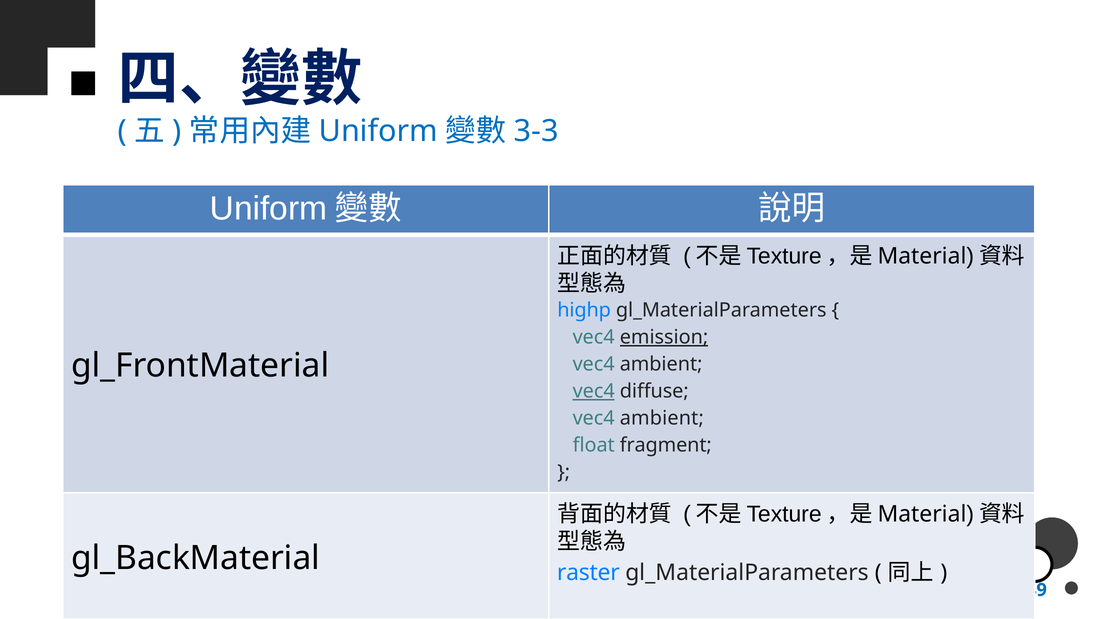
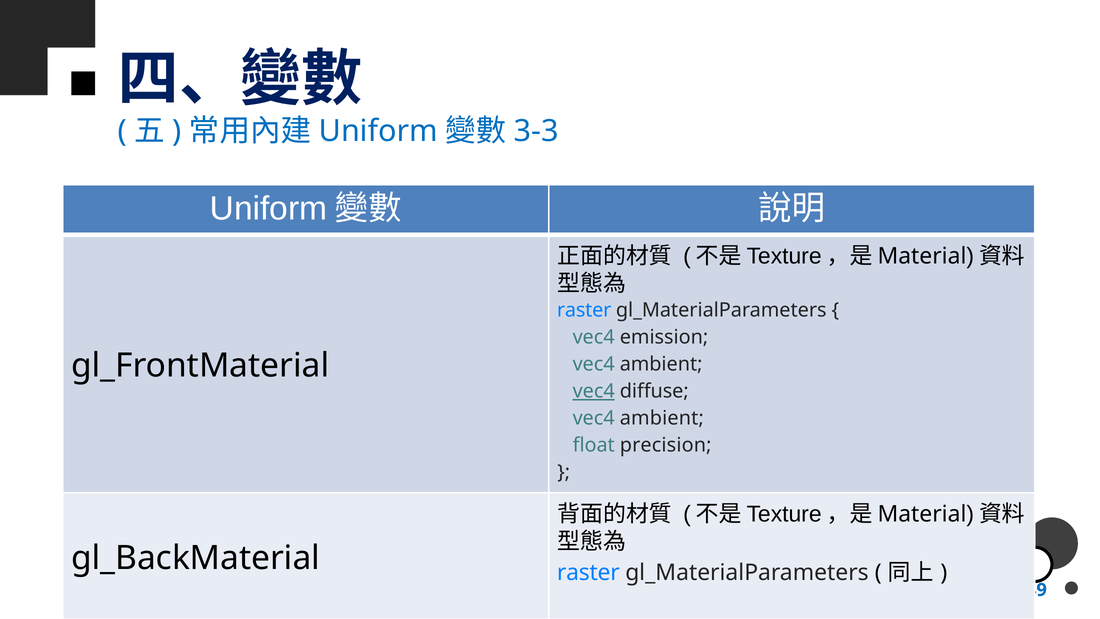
highp at (584, 310): highp -> raster
emission underline: present -> none
fragment: fragment -> precision
